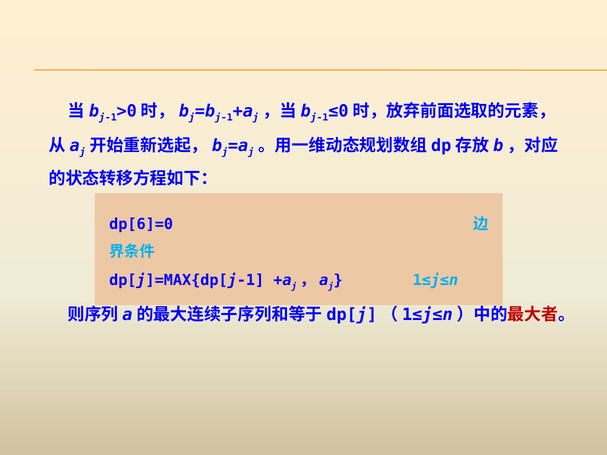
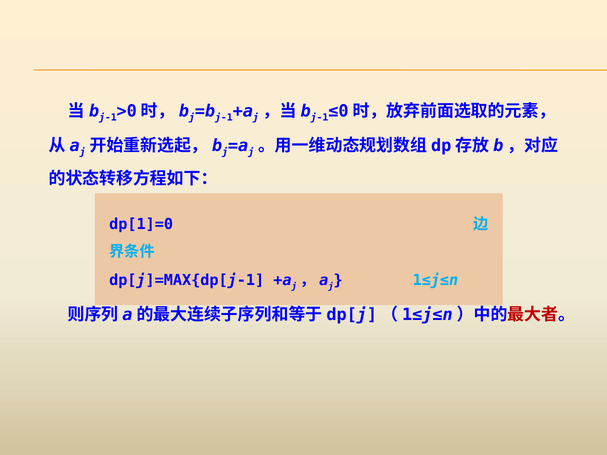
dp[6]=0: dp[6]=0 -> dp[1]=0
